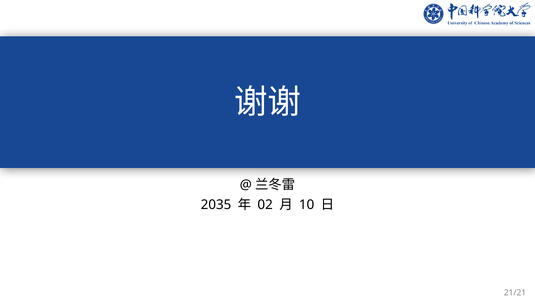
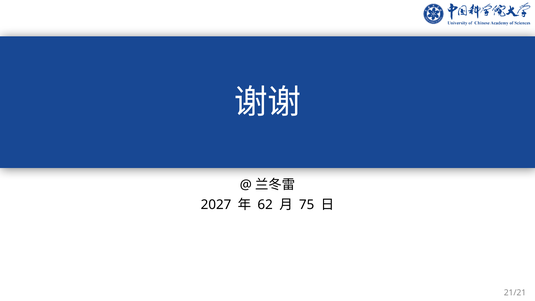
2035: 2035 -> 2027
02: 02 -> 62
10: 10 -> 75
